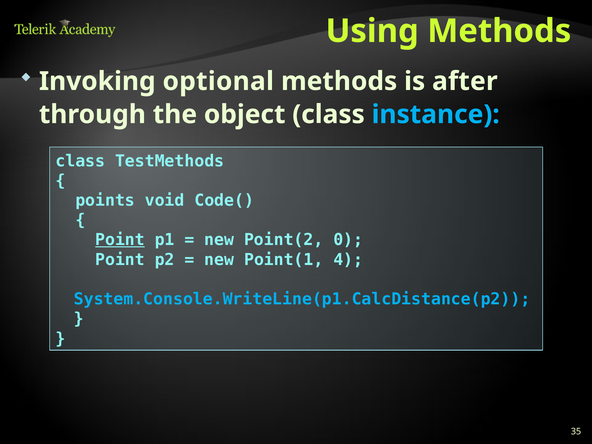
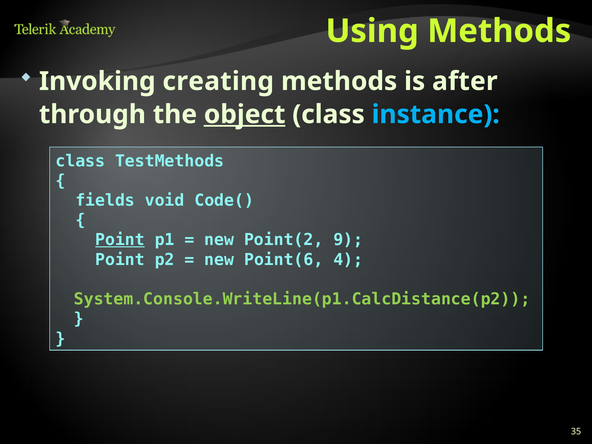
optional: optional -> creating
object underline: none -> present
points: points -> fields
0: 0 -> 9
Point(1: Point(1 -> Point(6
System.Console.WriteLine(p1.CalcDistance(p2 colour: light blue -> light green
